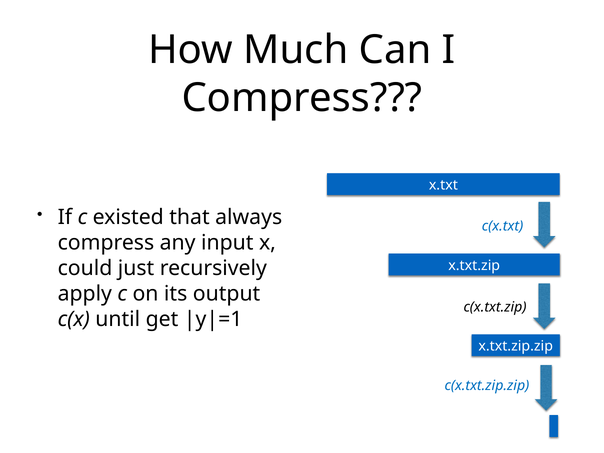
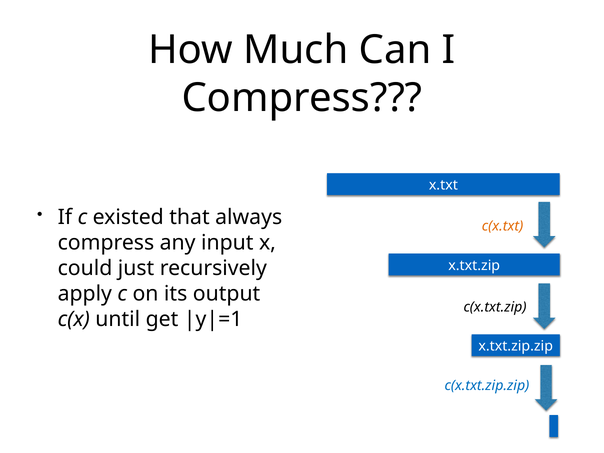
c(x.txt colour: blue -> orange
